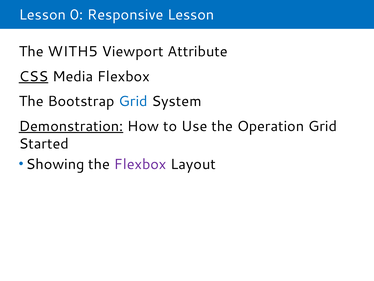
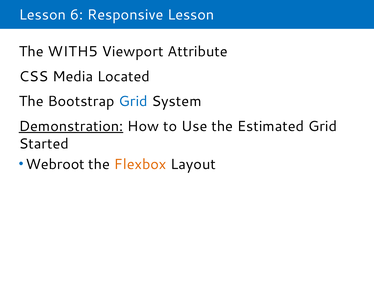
0: 0 -> 6
CSS underline: present -> none
Media Flexbox: Flexbox -> Located
Operation: Operation -> Estimated
Showing: Showing -> Webroot
Flexbox at (140, 164) colour: purple -> orange
